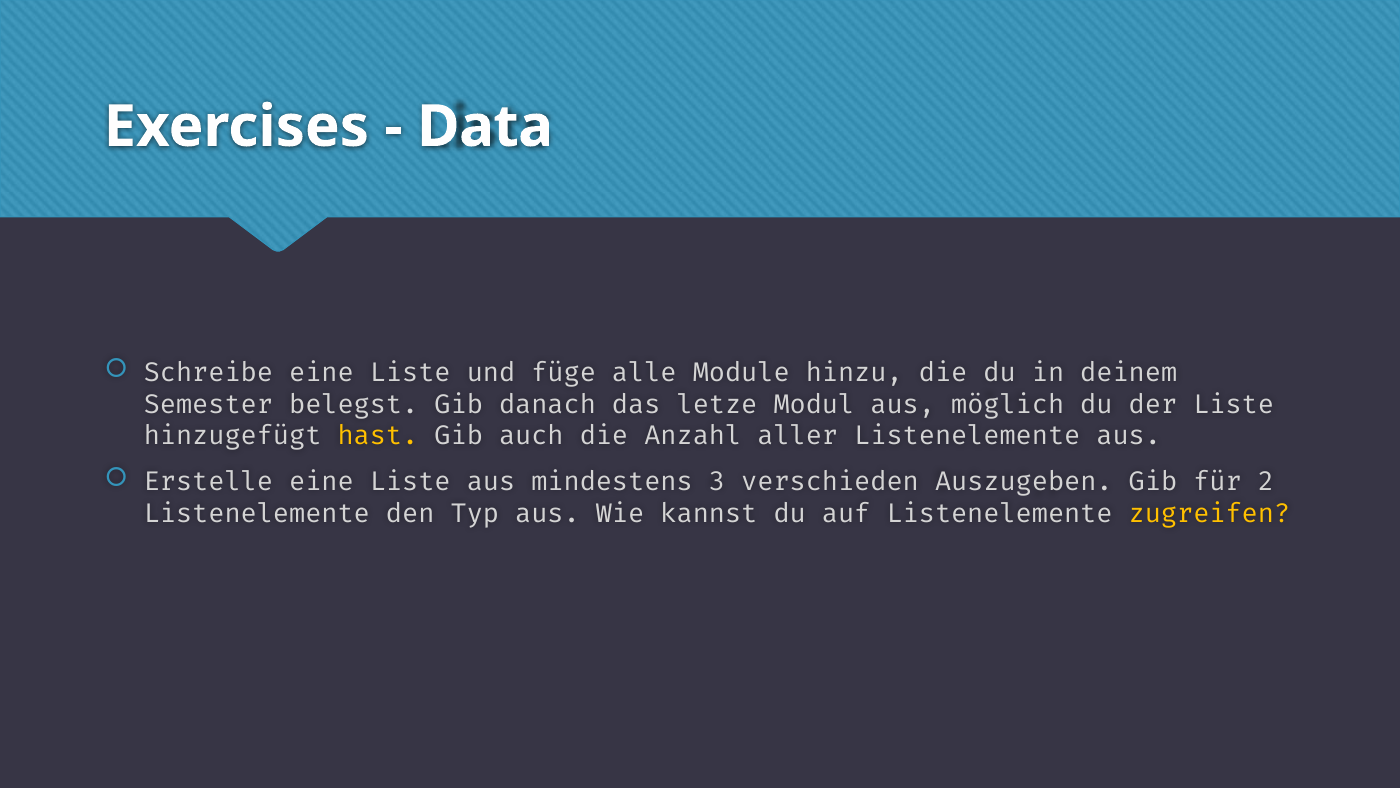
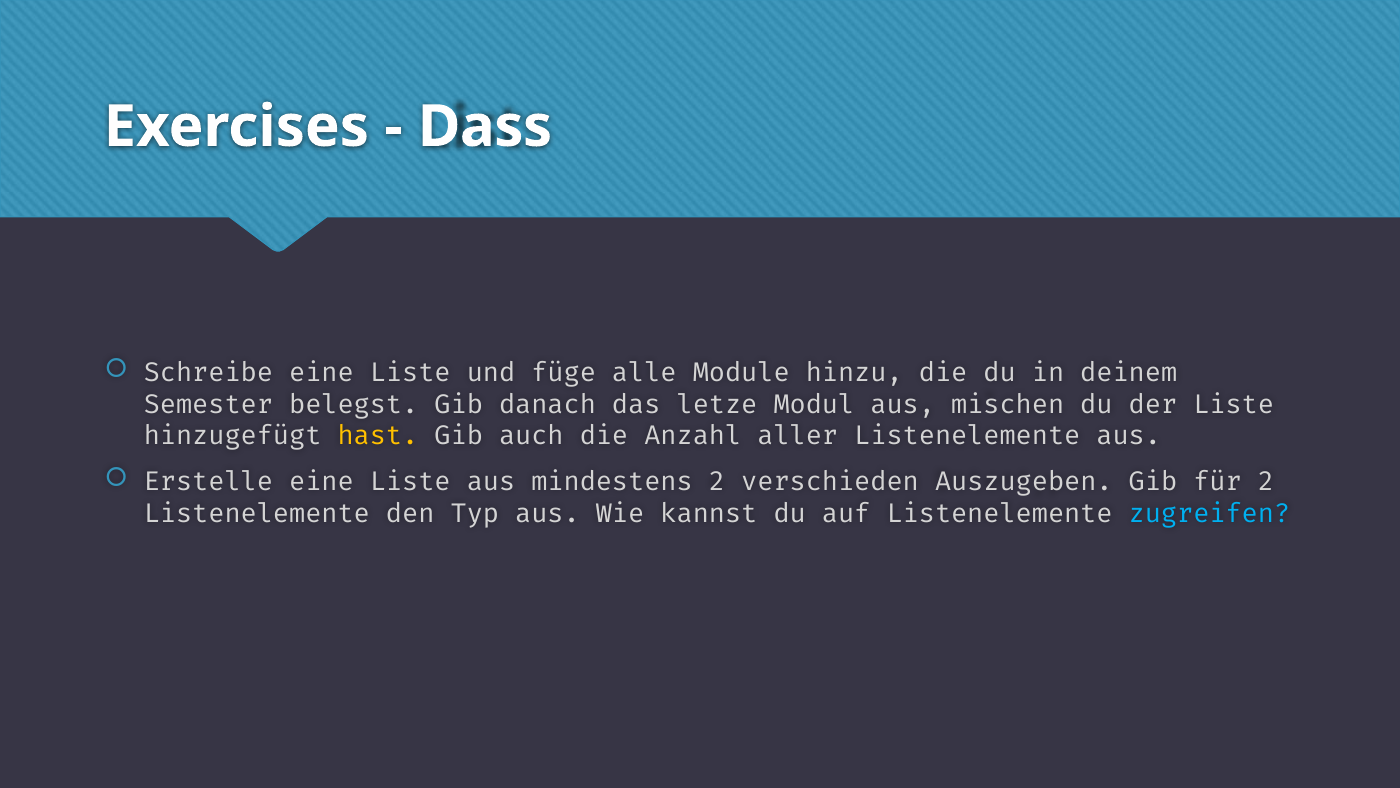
Data: Data -> Dass
möglich: möglich -> mischen
mindestens 3: 3 -> 2
zugreifen colour: yellow -> light blue
